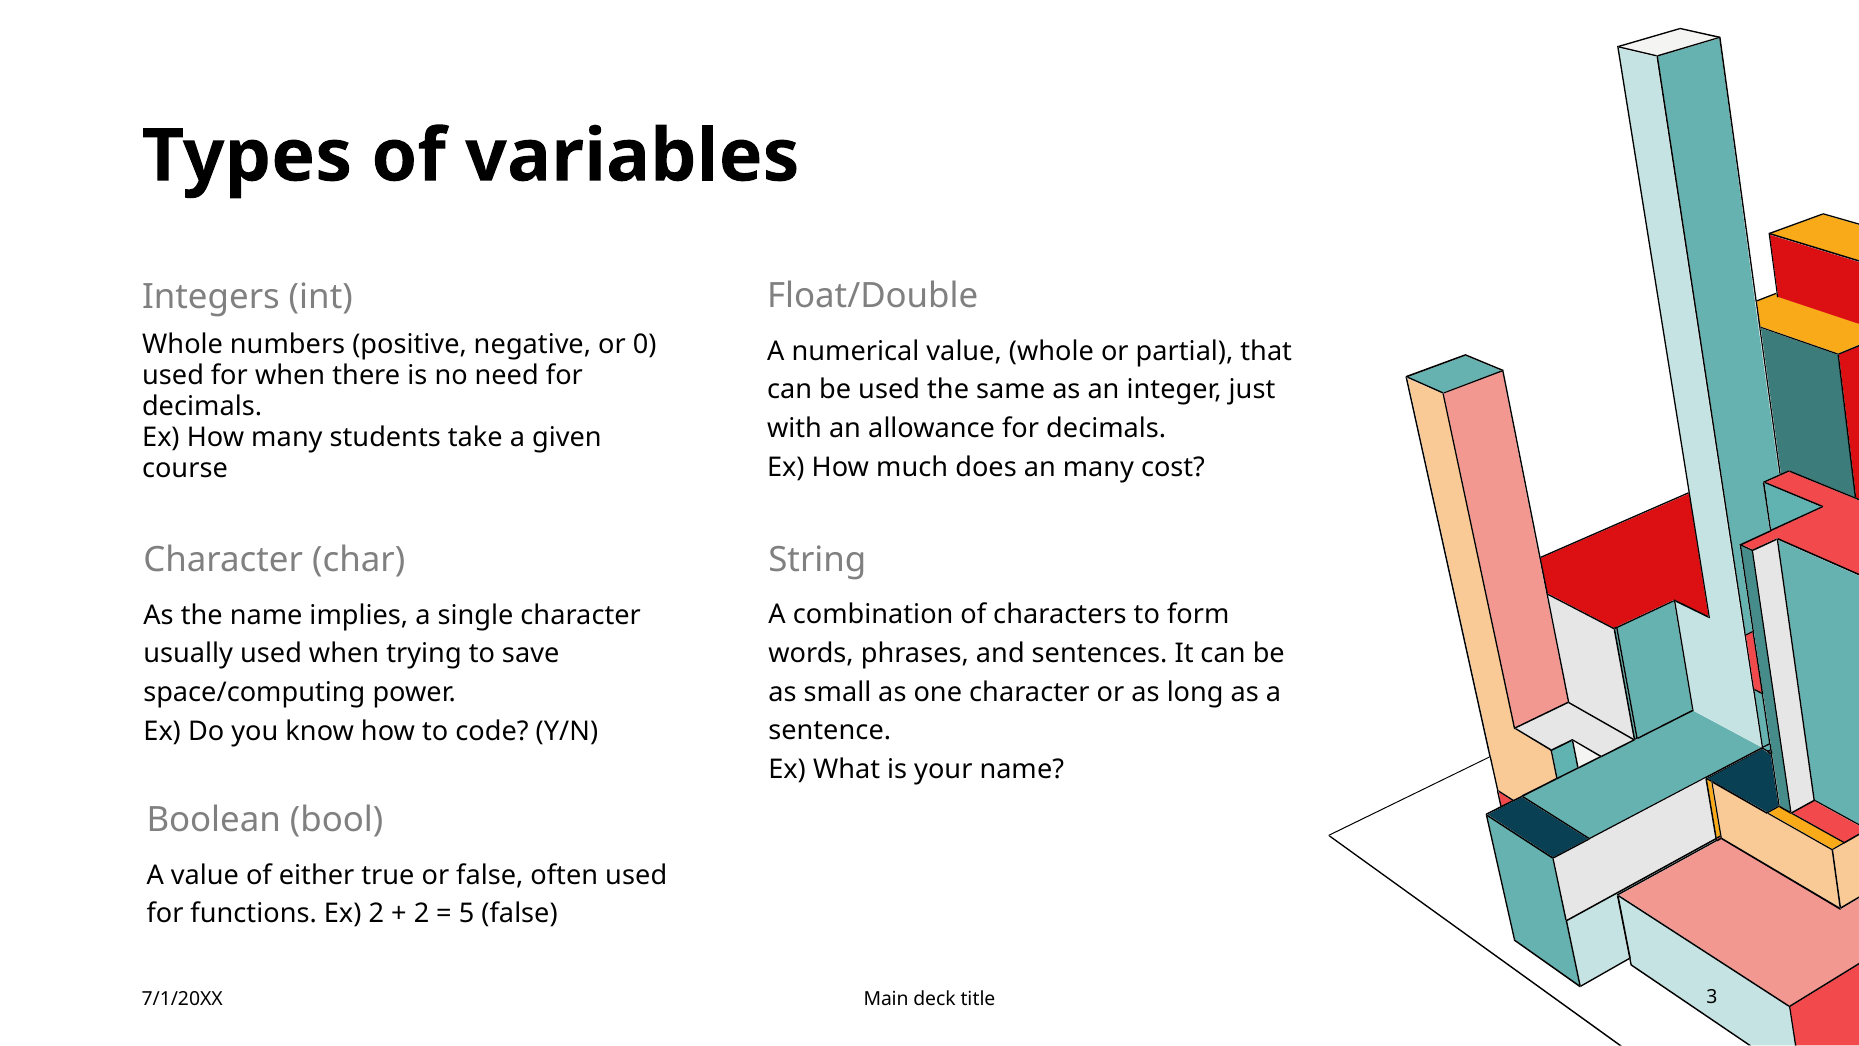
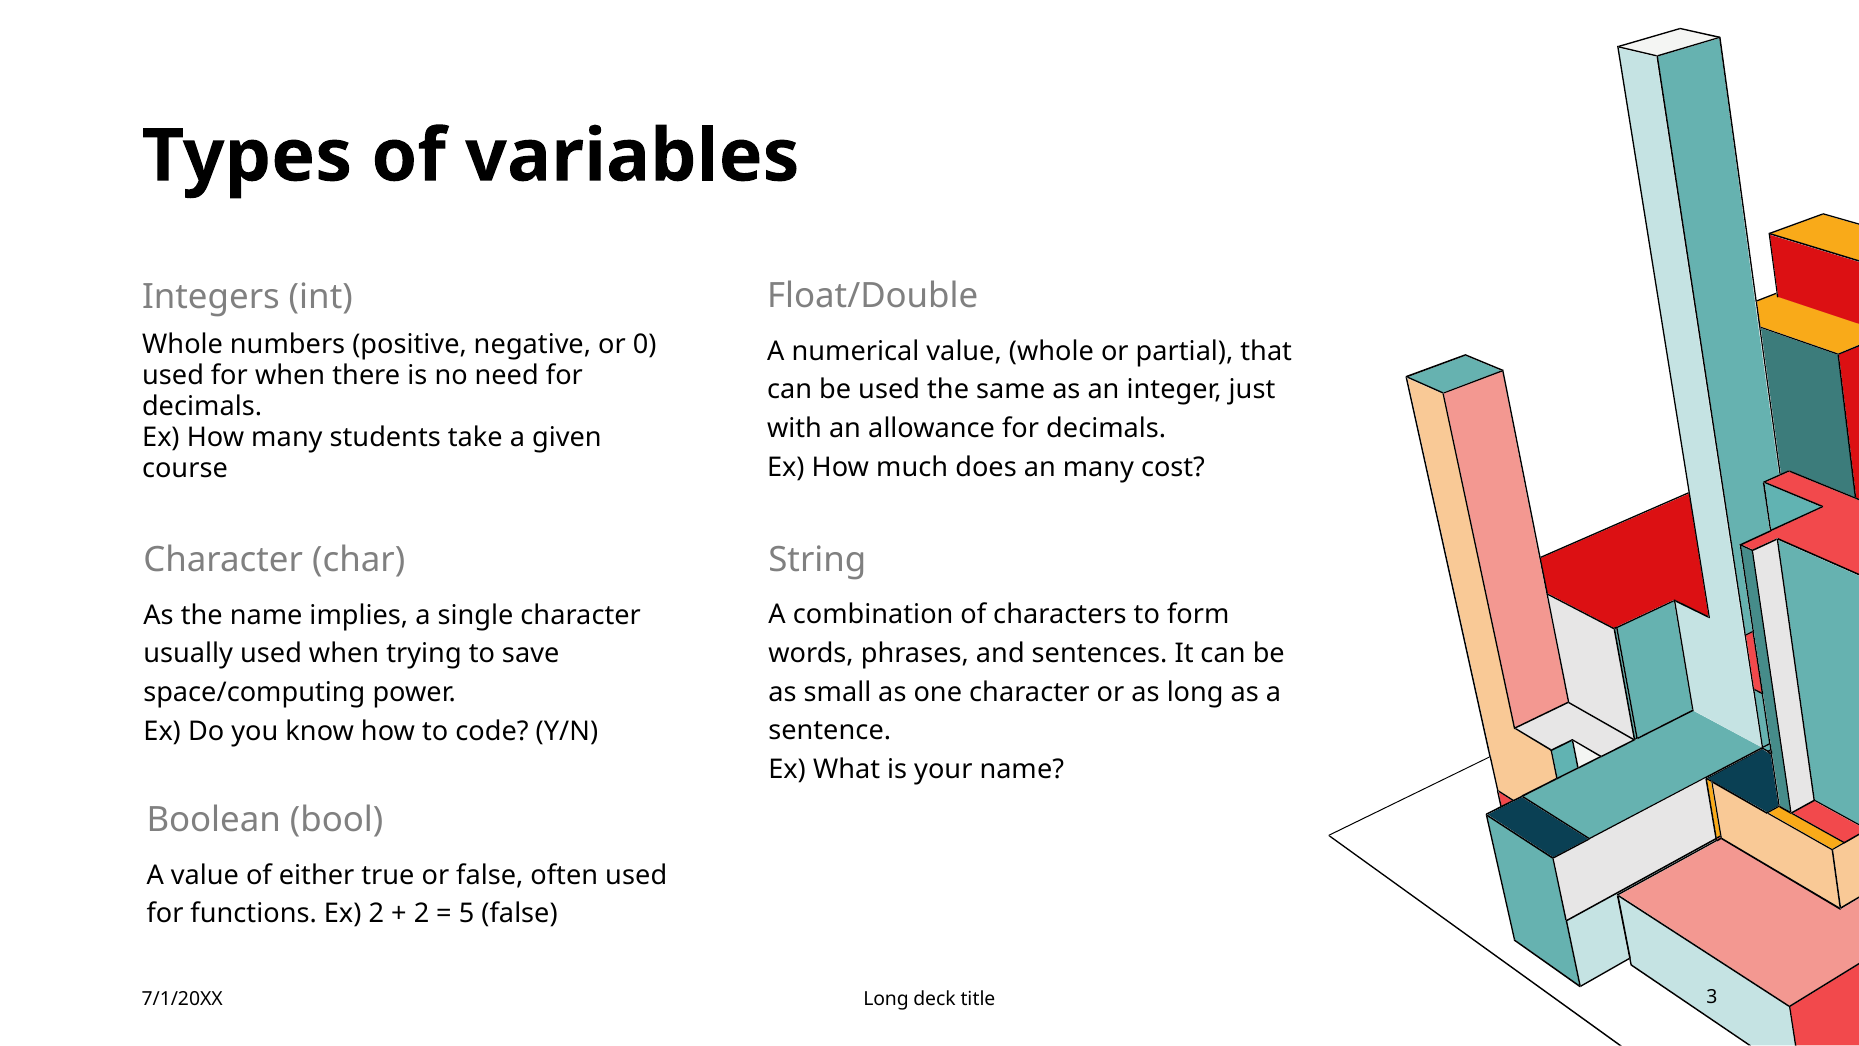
7/1/20XX Main: Main -> Long
